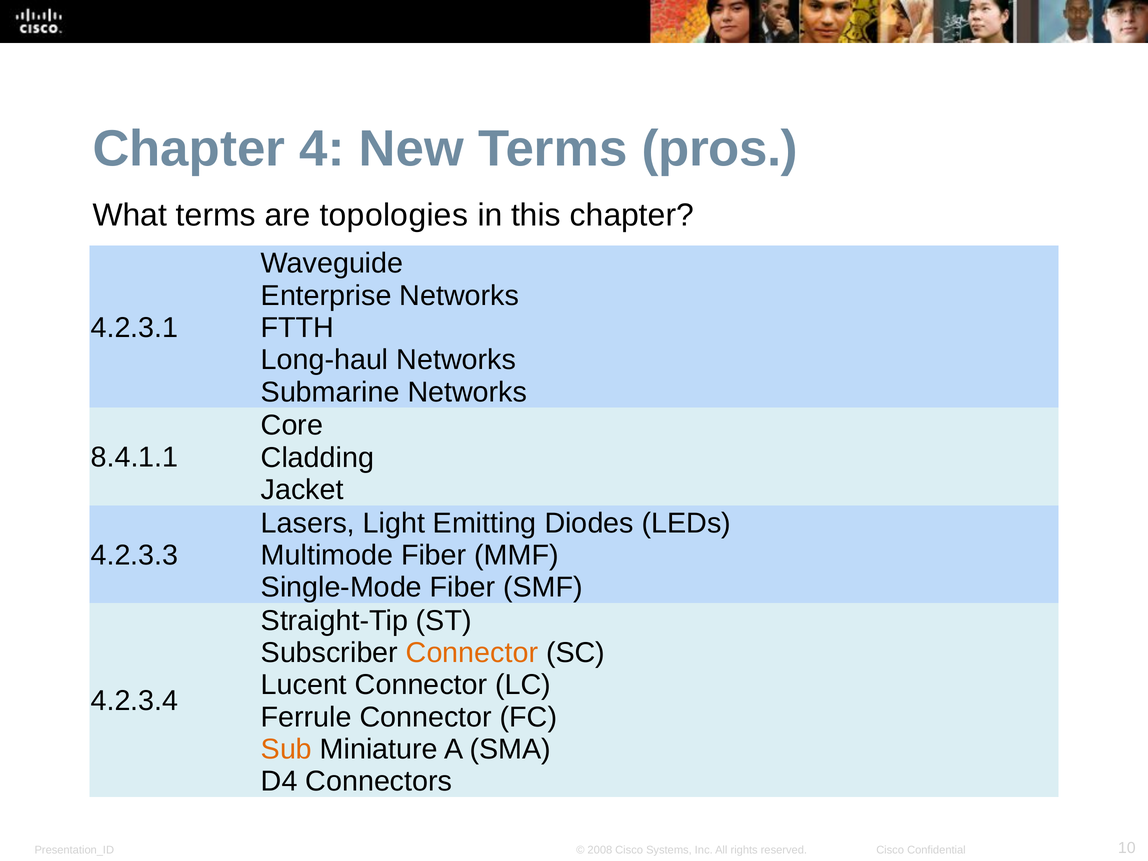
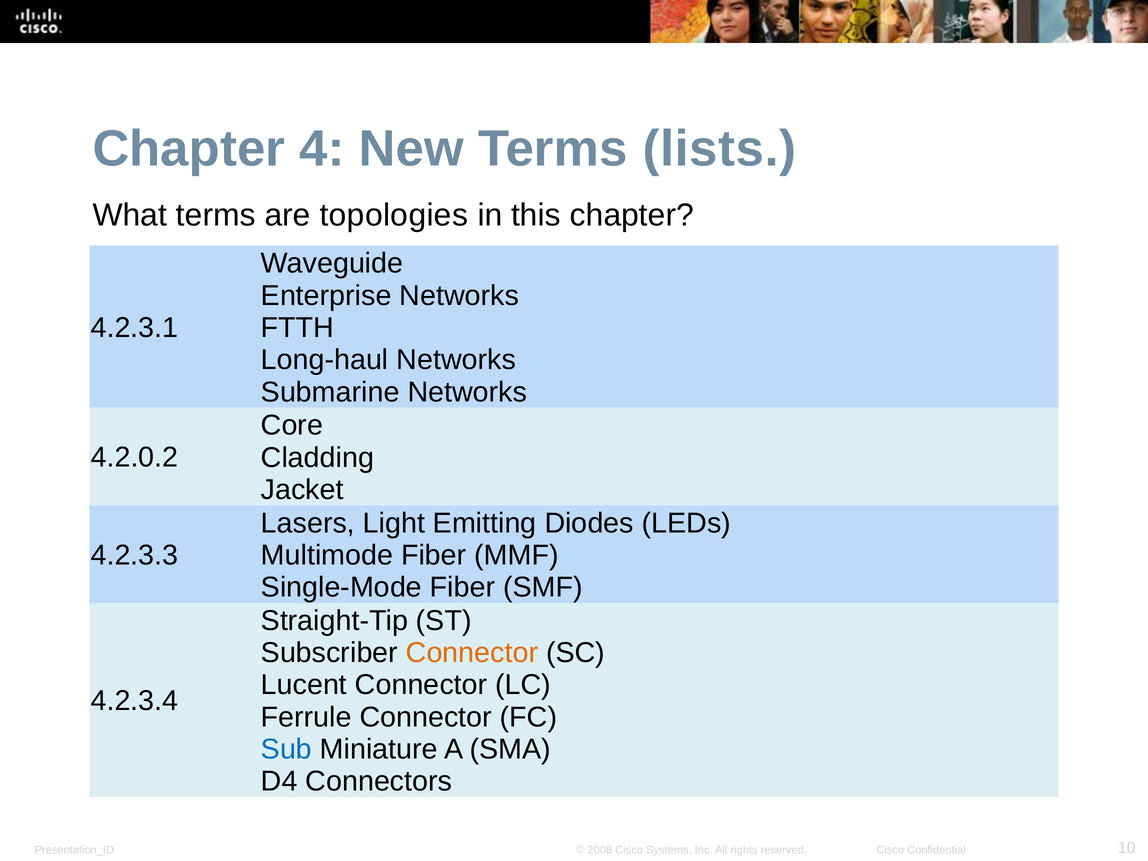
pros: pros -> lists
8.4.1.1: 8.4.1.1 -> 4.2.0.2
Sub colour: orange -> blue
